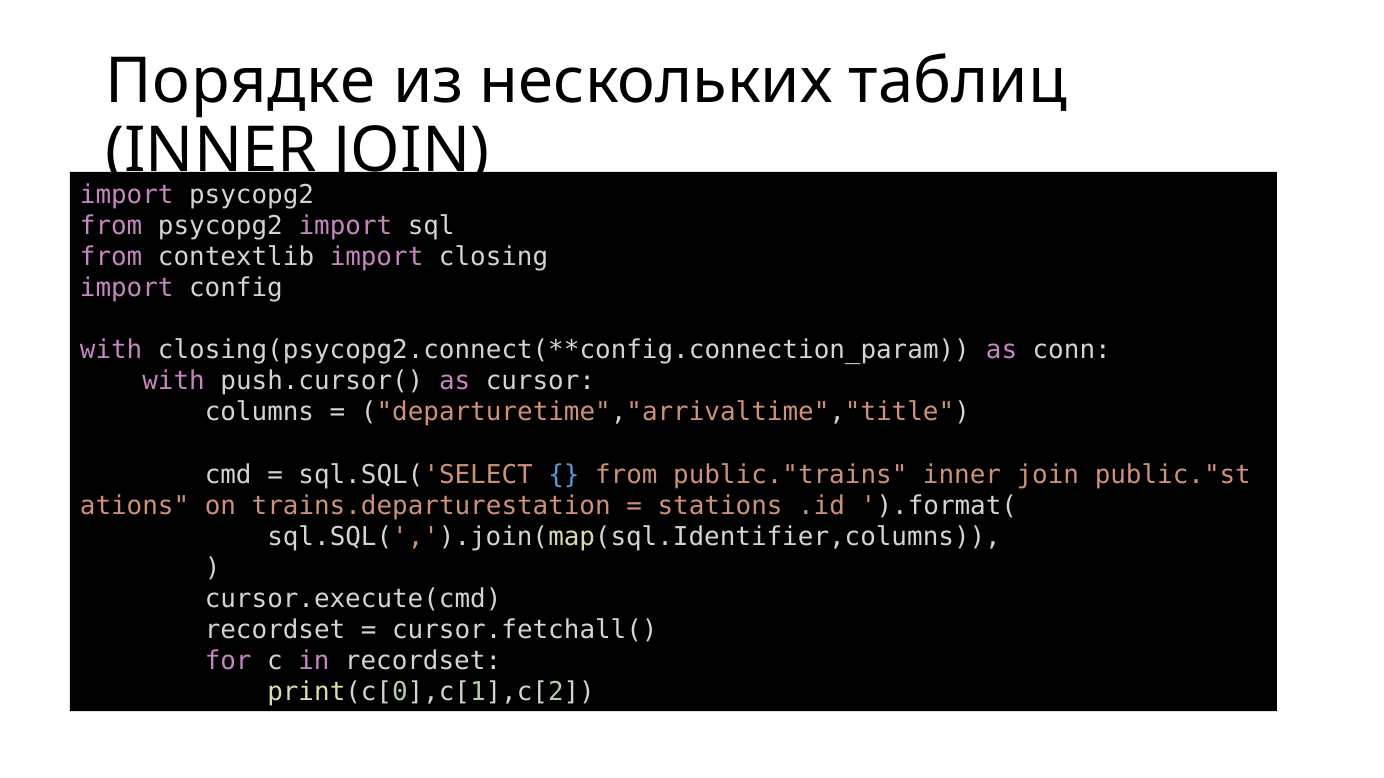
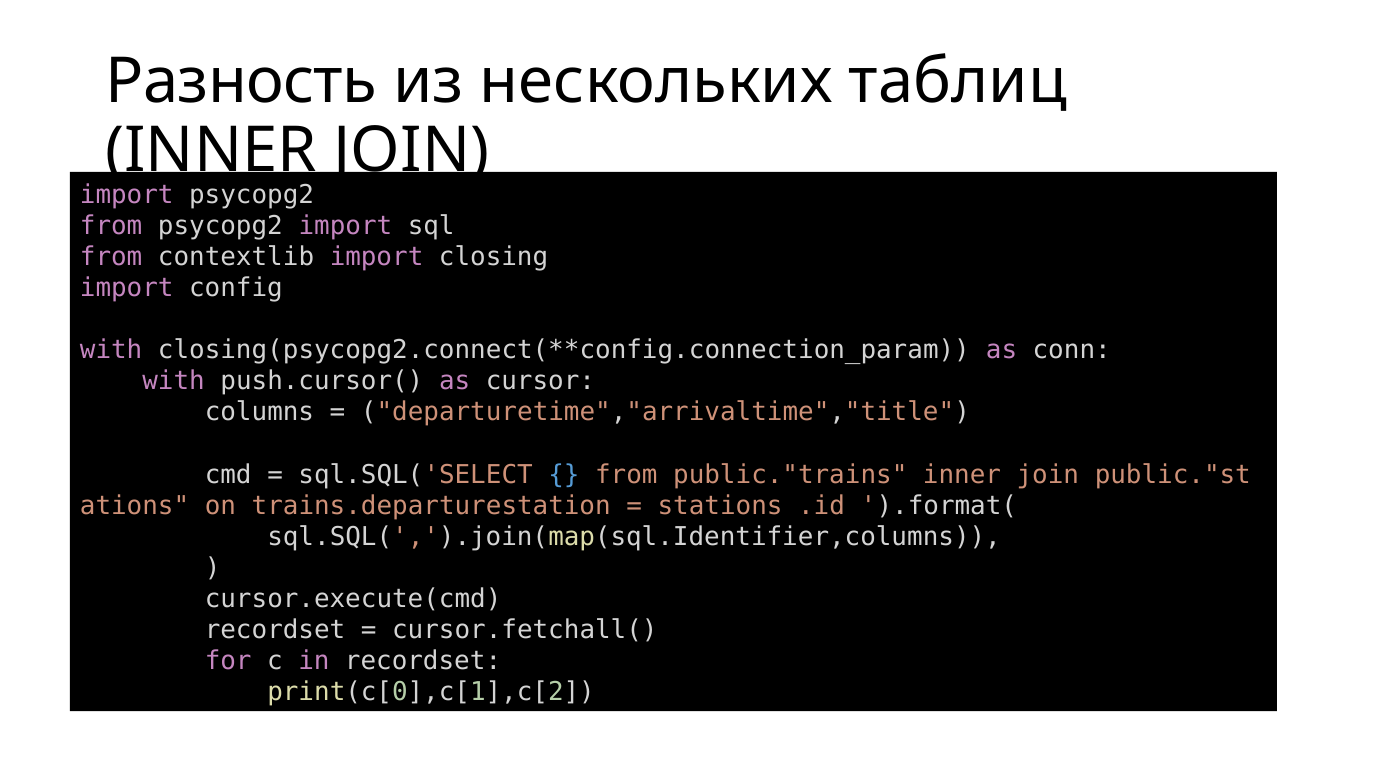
Порядке: Порядке -> Разность
